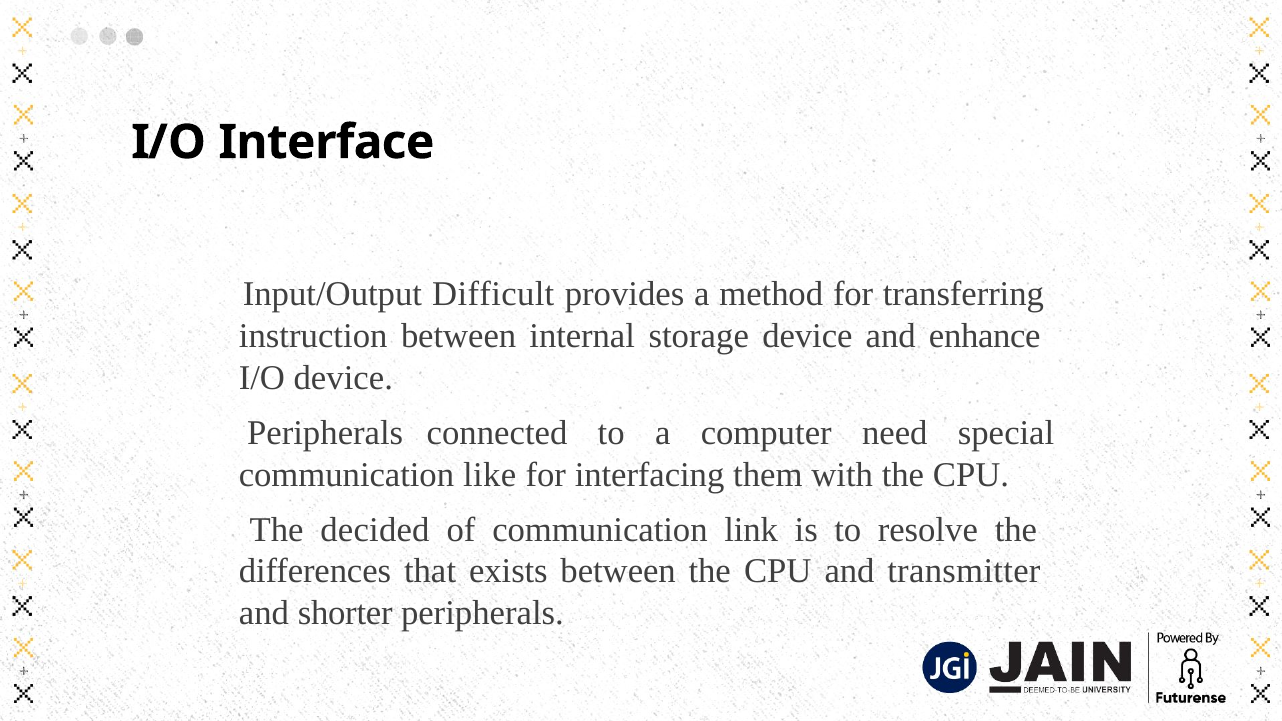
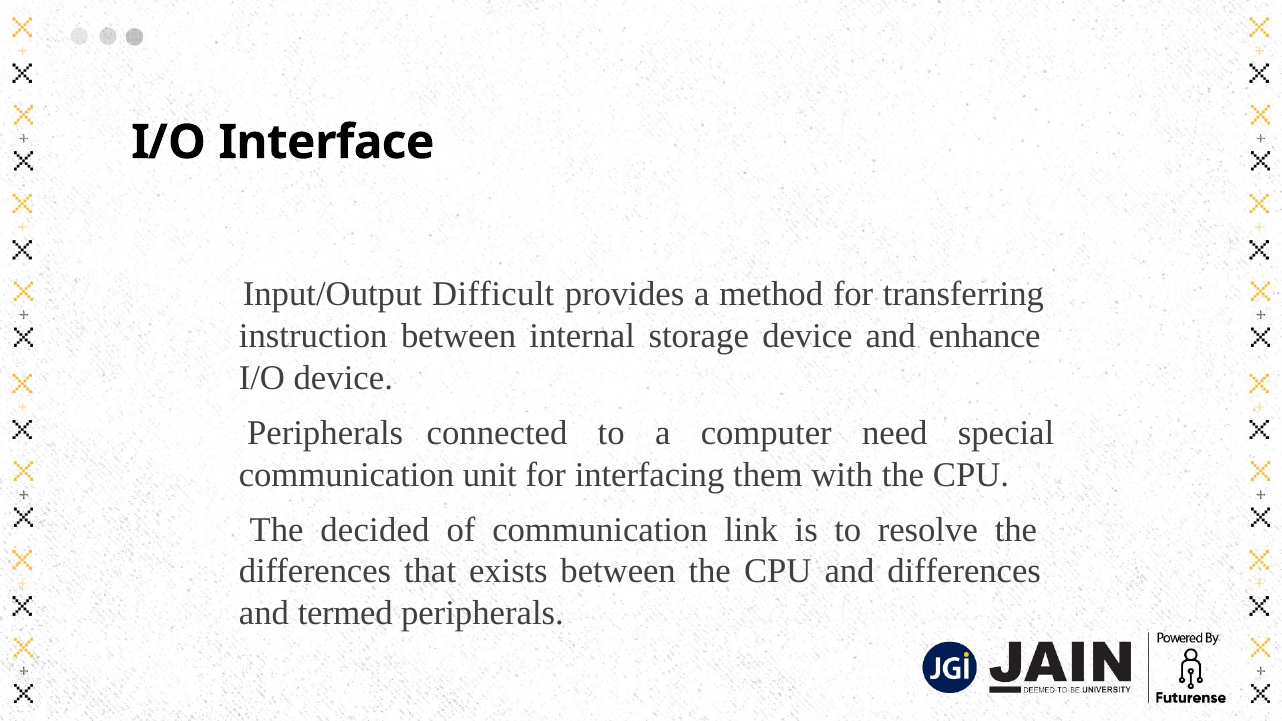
like: like -> unit
and transmitter: transmitter -> differences
shorter: shorter -> termed
